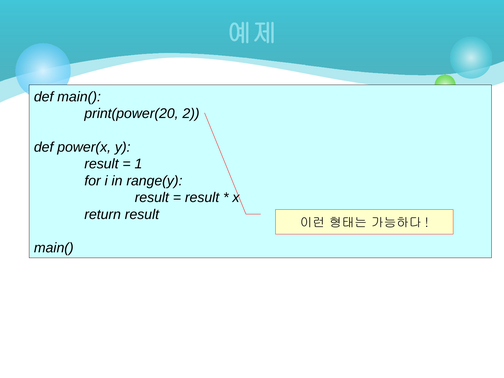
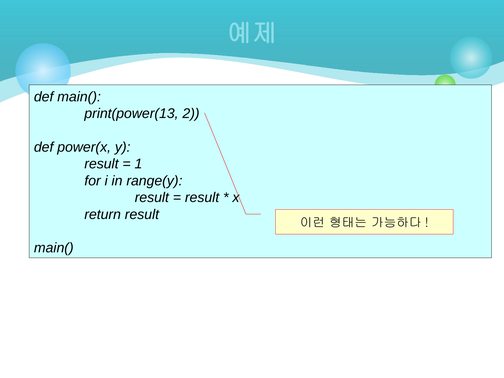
print(power(20: print(power(20 -> print(power(13
